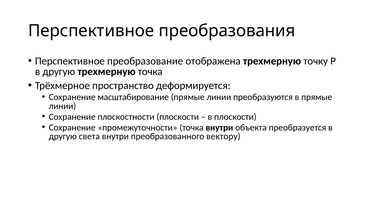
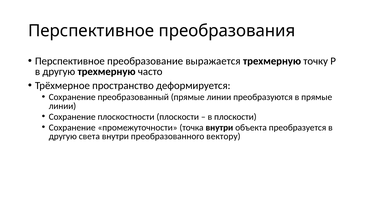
отображена: отображена -> выражается
трехмерную точка: точка -> часто
масштабирование: масштабирование -> преобразованный
